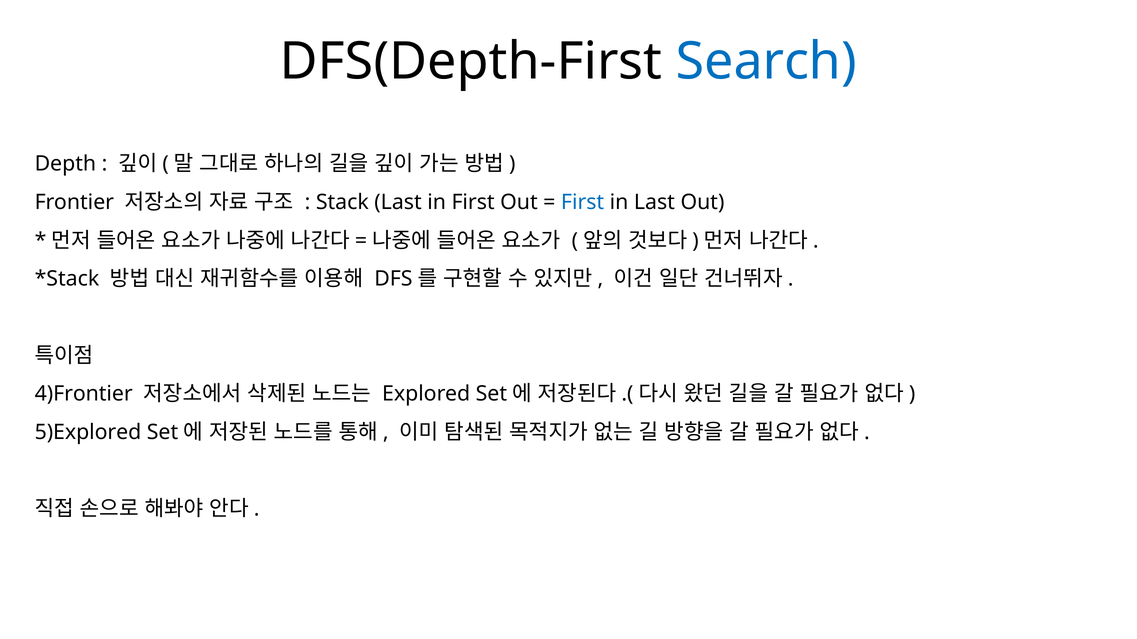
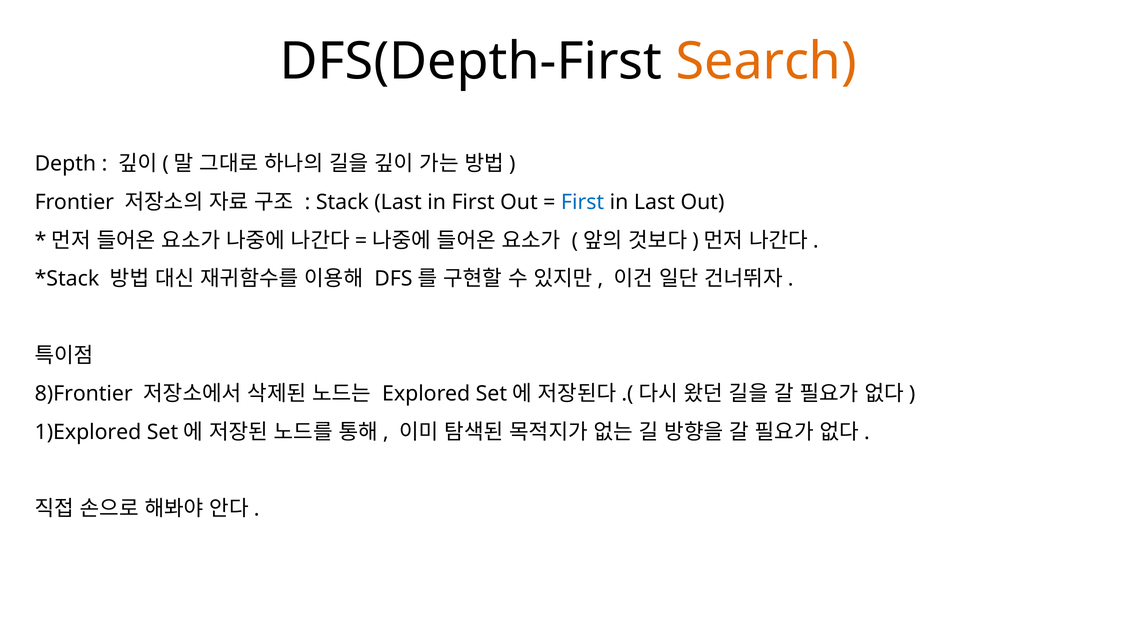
Search colour: blue -> orange
4)Frontier: 4)Frontier -> 8)Frontier
5)Explored: 5)Explored -> 1)Explored
